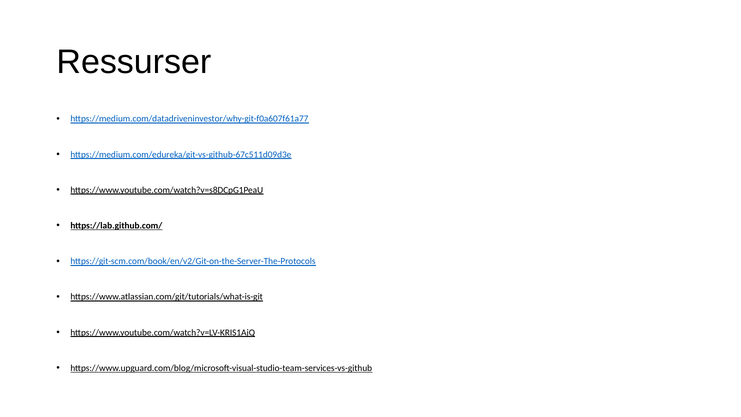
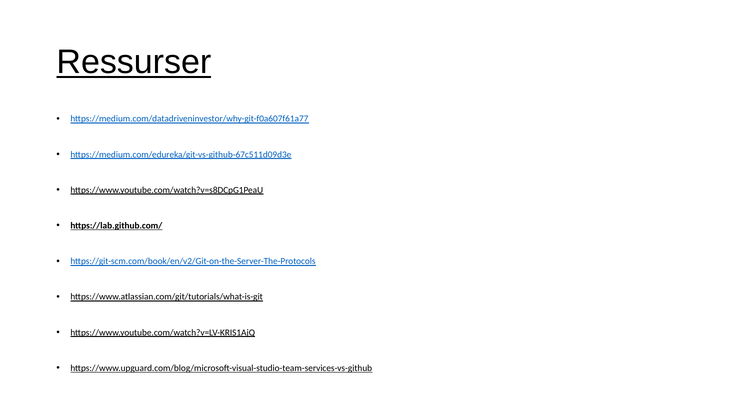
Ressurser underline: none -> present
